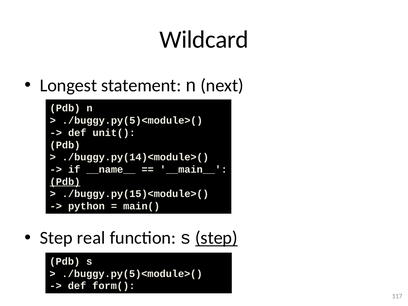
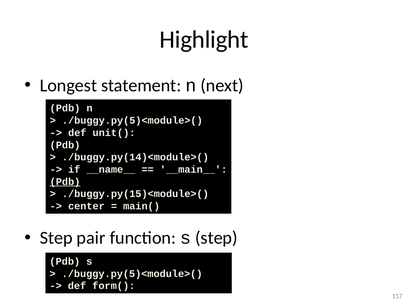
Wildcard: Wildcard -> Highlight
python: python -> center
real: real -> pair
step at (216, 238) underline: present -> none
